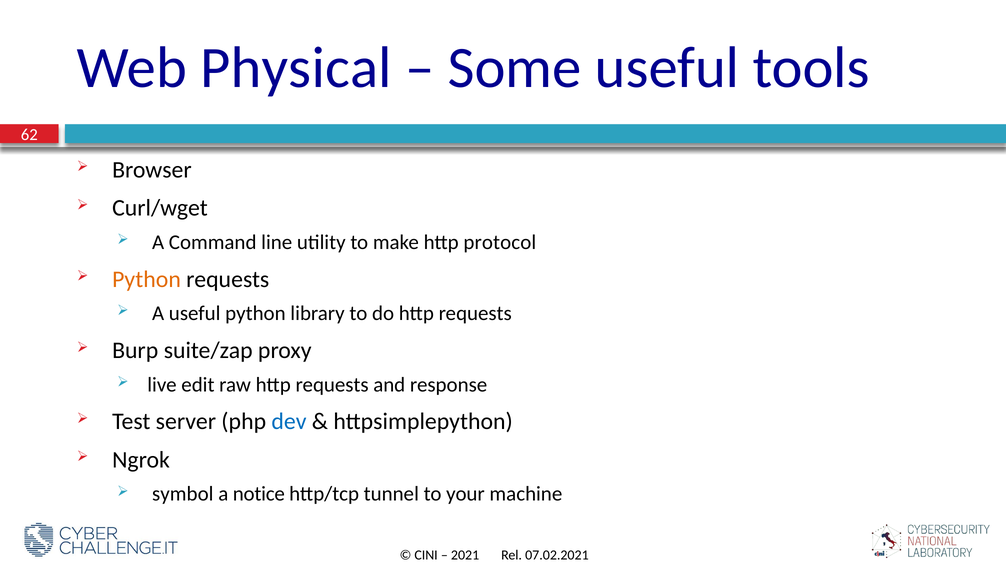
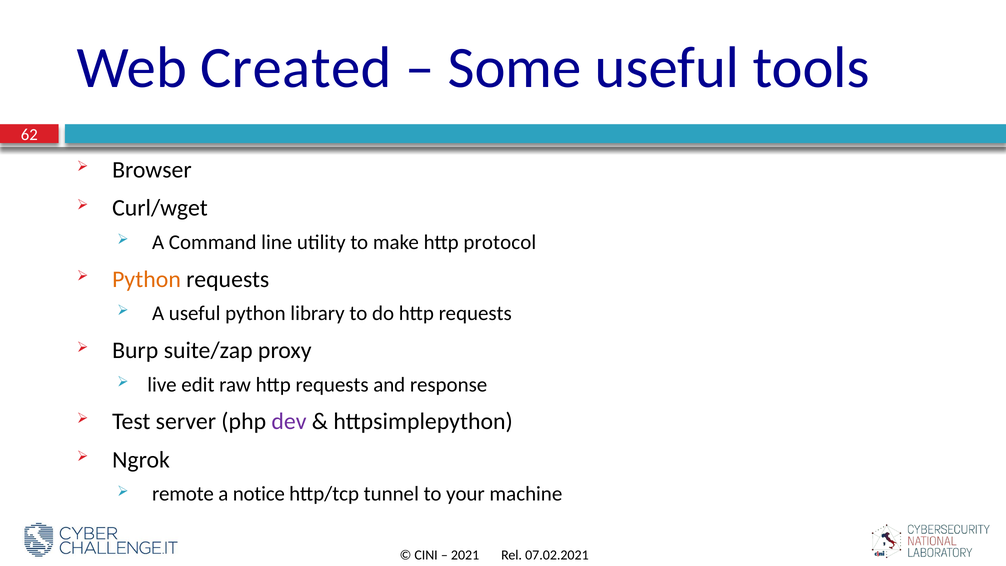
Physical: Physical -> Created
dev colour: blue -> purple
symbol: symbol -> remote
